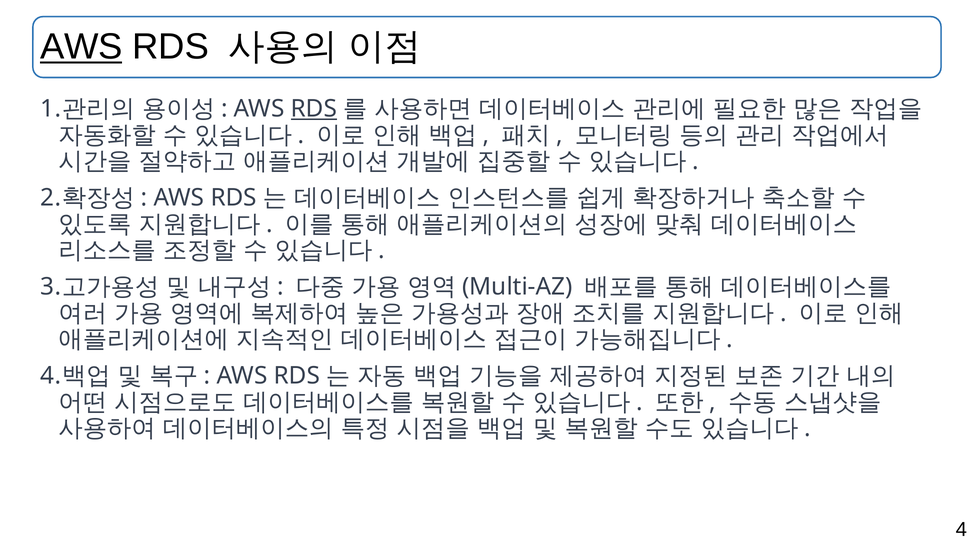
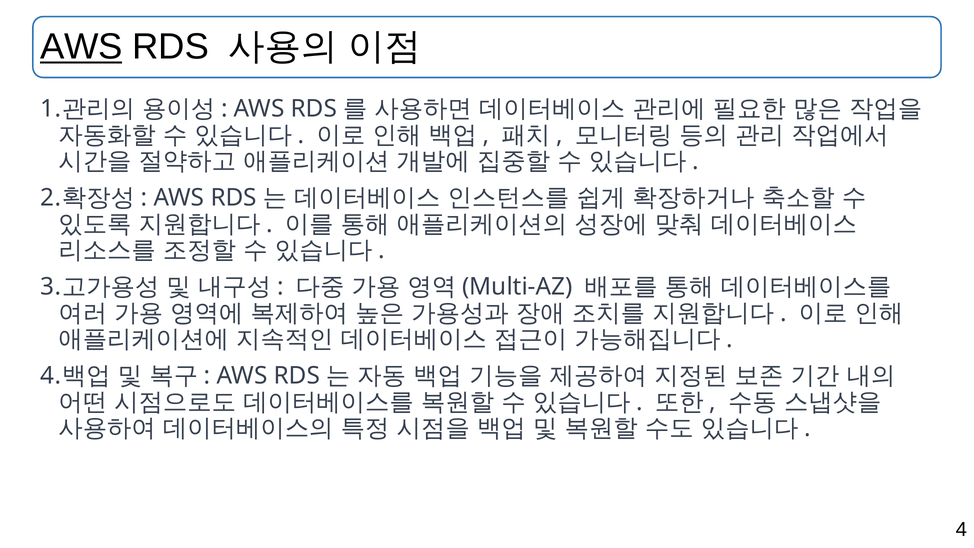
RDS at (314, 109) underline: present -> none
